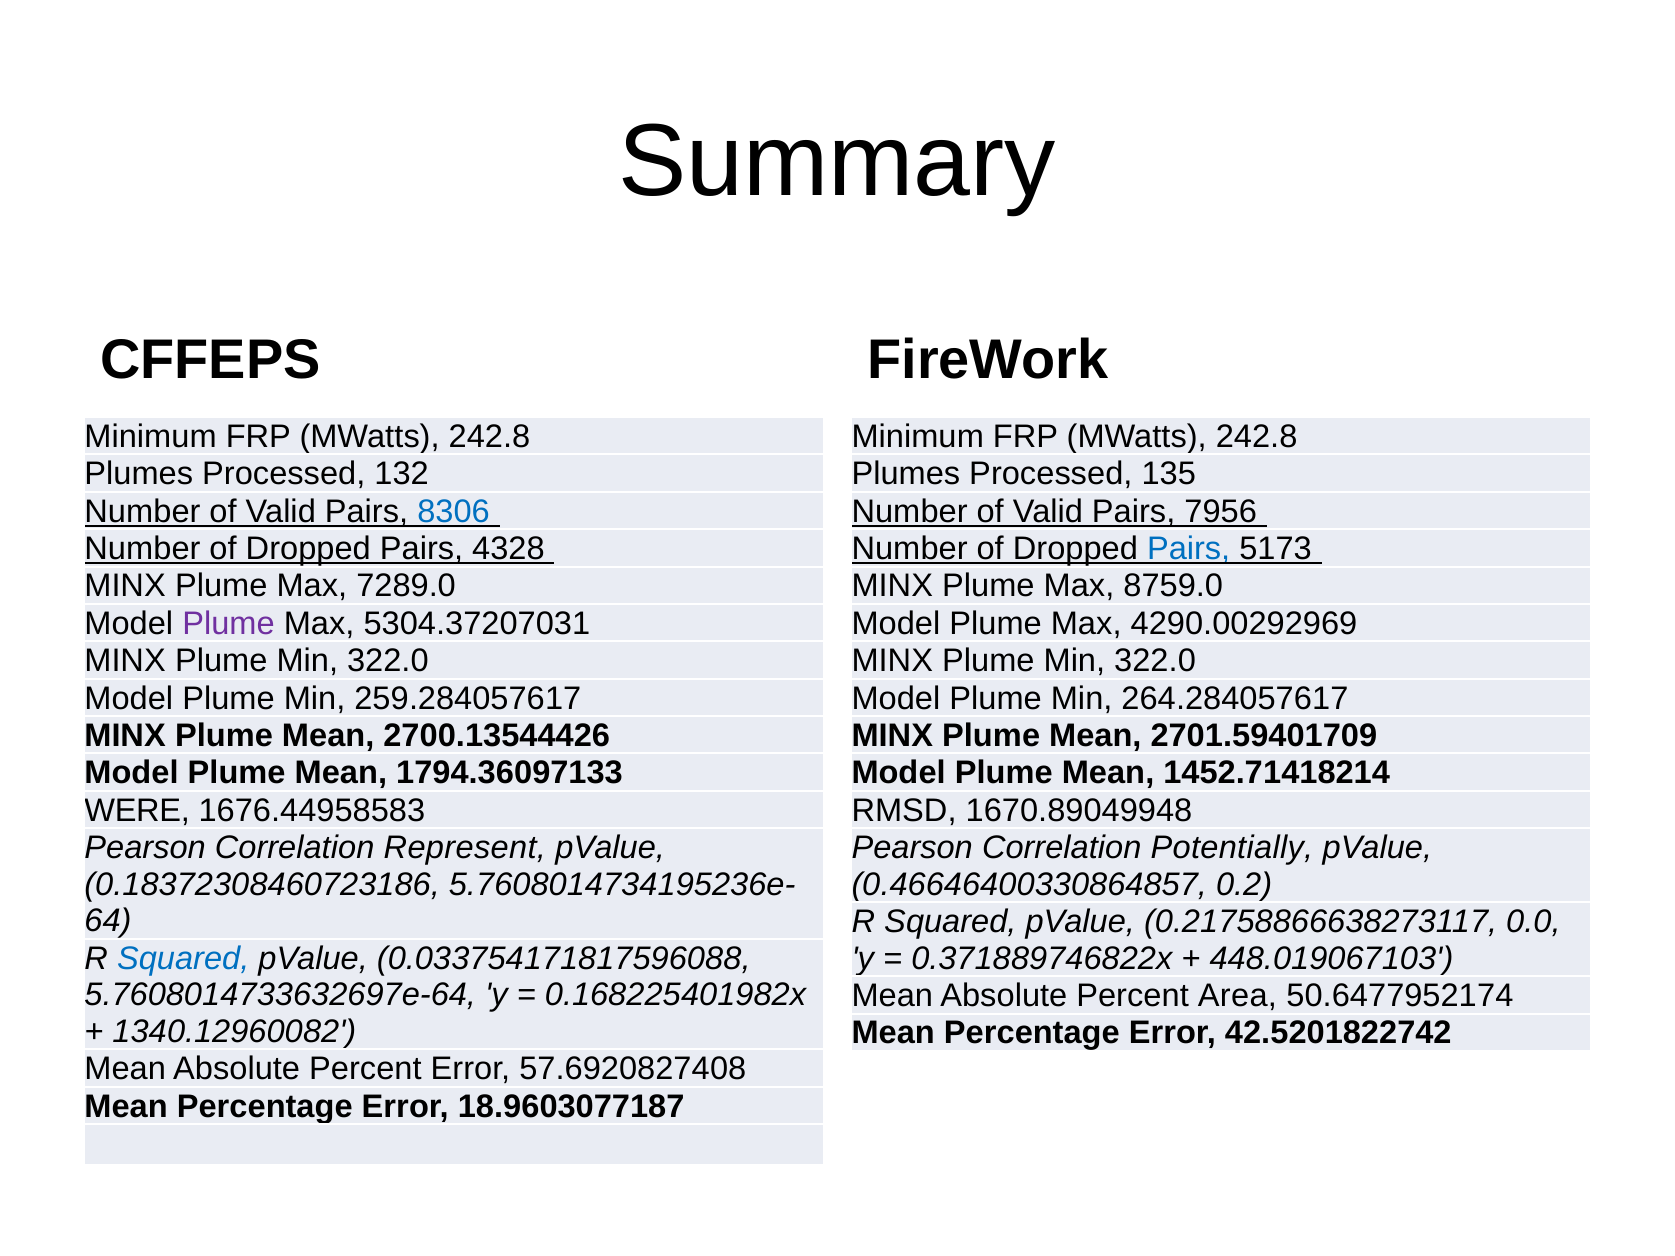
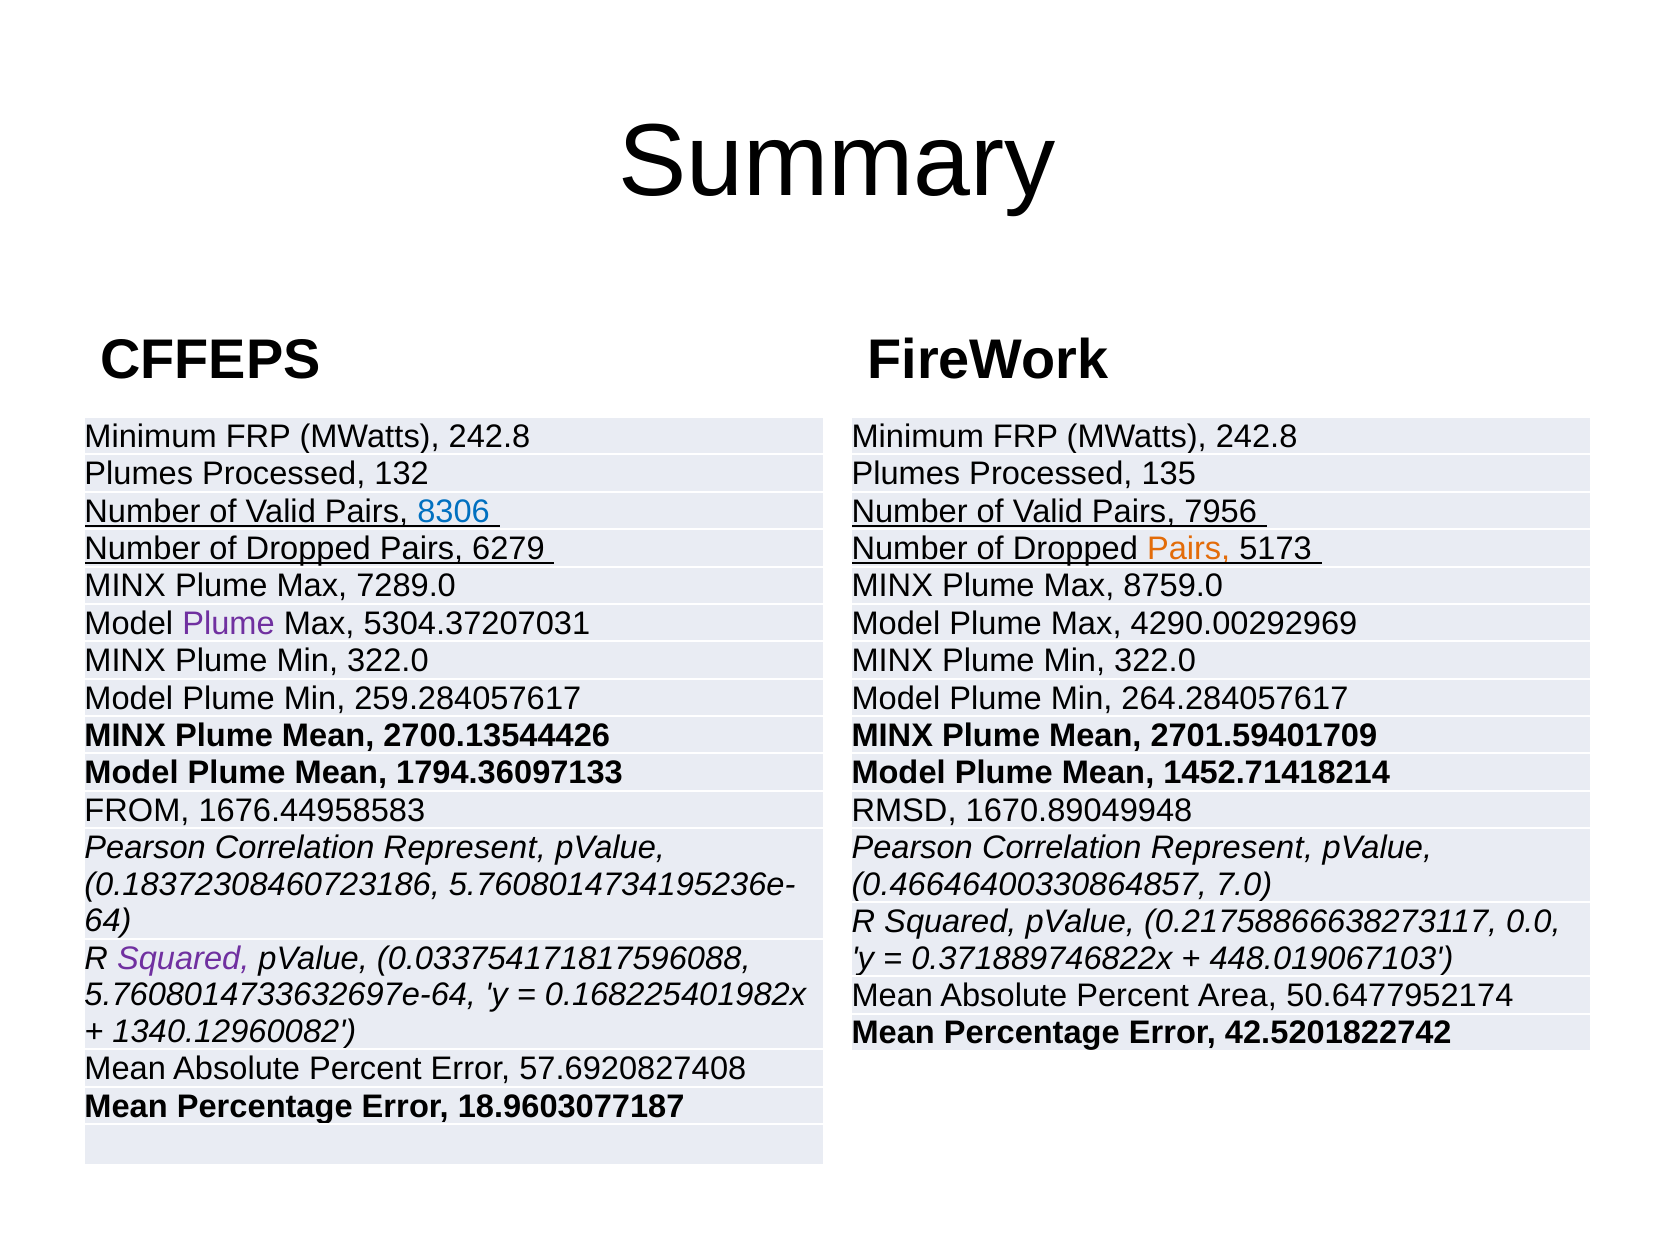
4328: 4328 -> 6279
Pairs at (1189, 549) colour: blue -> orange
WERE: WERE -> FROM
Potentially at (1232, 848): Potentially -> Represent
0.2: 0.2 -> 7.0
Squared at (183, 959) colour: blue -> purple
